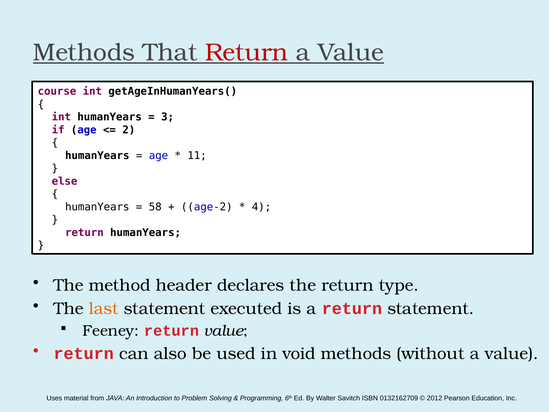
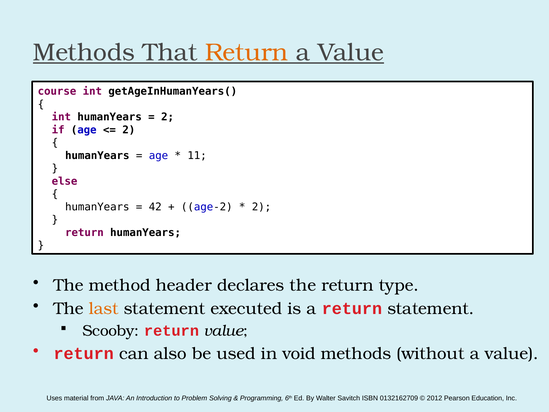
Return at (247, 52) colour: red -> orange
3 at (168, 117): 3 -> 2
58: 58 -> 42
4 at (262, 207): 4 -> 2
Feeney: Feeney -> Scooby
